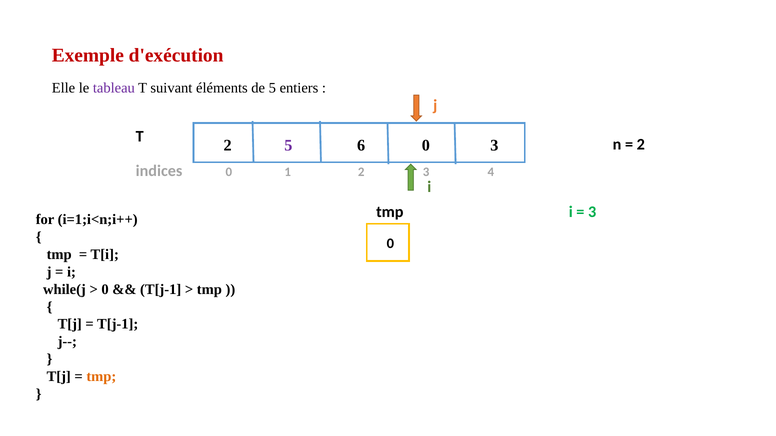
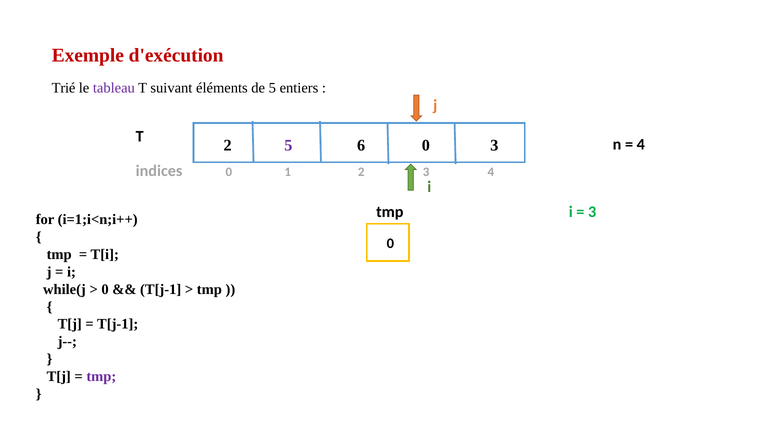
Elle: Elle -> Trié
2 at (641, 145): 2 -> 4
tmp at (101, 377) colour: orange -> purple
